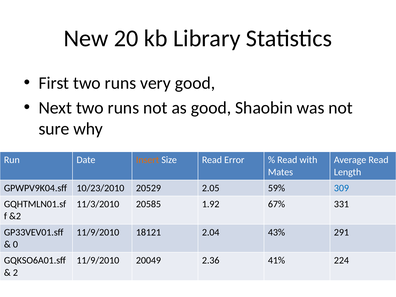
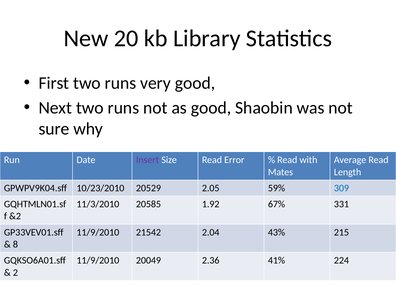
Insert colour: orange -> purple
18121: 18121 -> 21542
291: 291 -> 215
0: 0 -> 8
